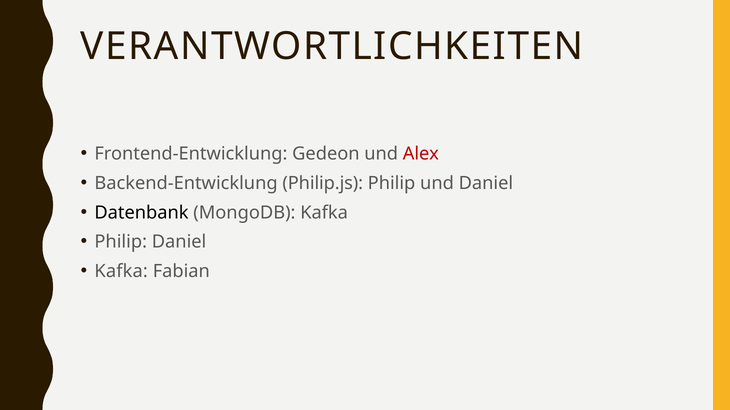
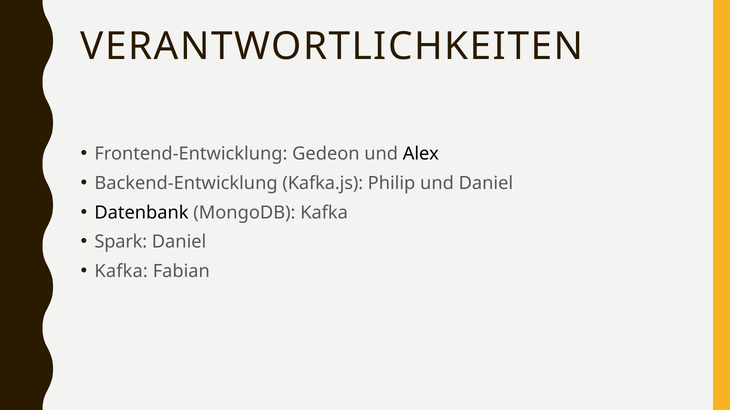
Alex colour: red -> black
Philip.js: Philip.js -> Kafka.js
Philip at (121, 242): Philip -> Spark
